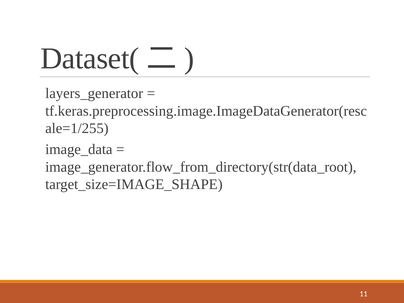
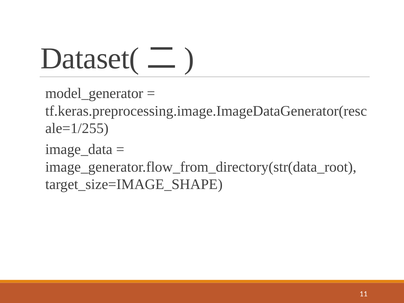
layers_generator: layers_generator -> model_generator
